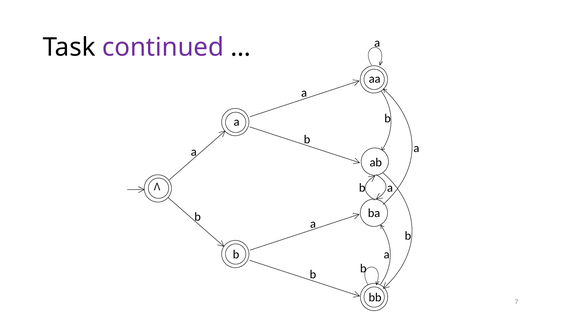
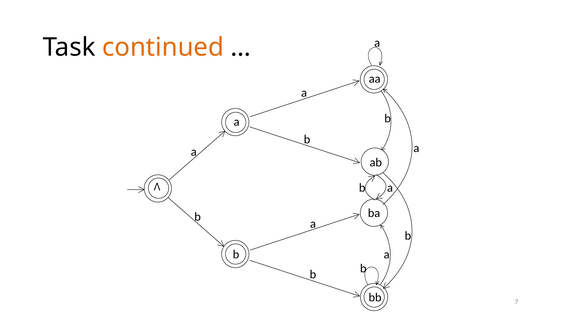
continued colour: purple -> orange
